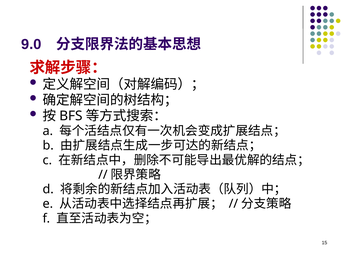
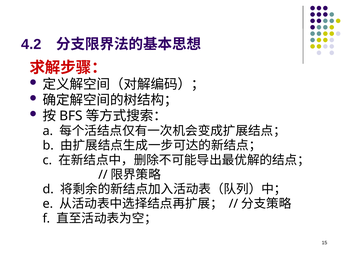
9.0: 9.0 -> 4.2
